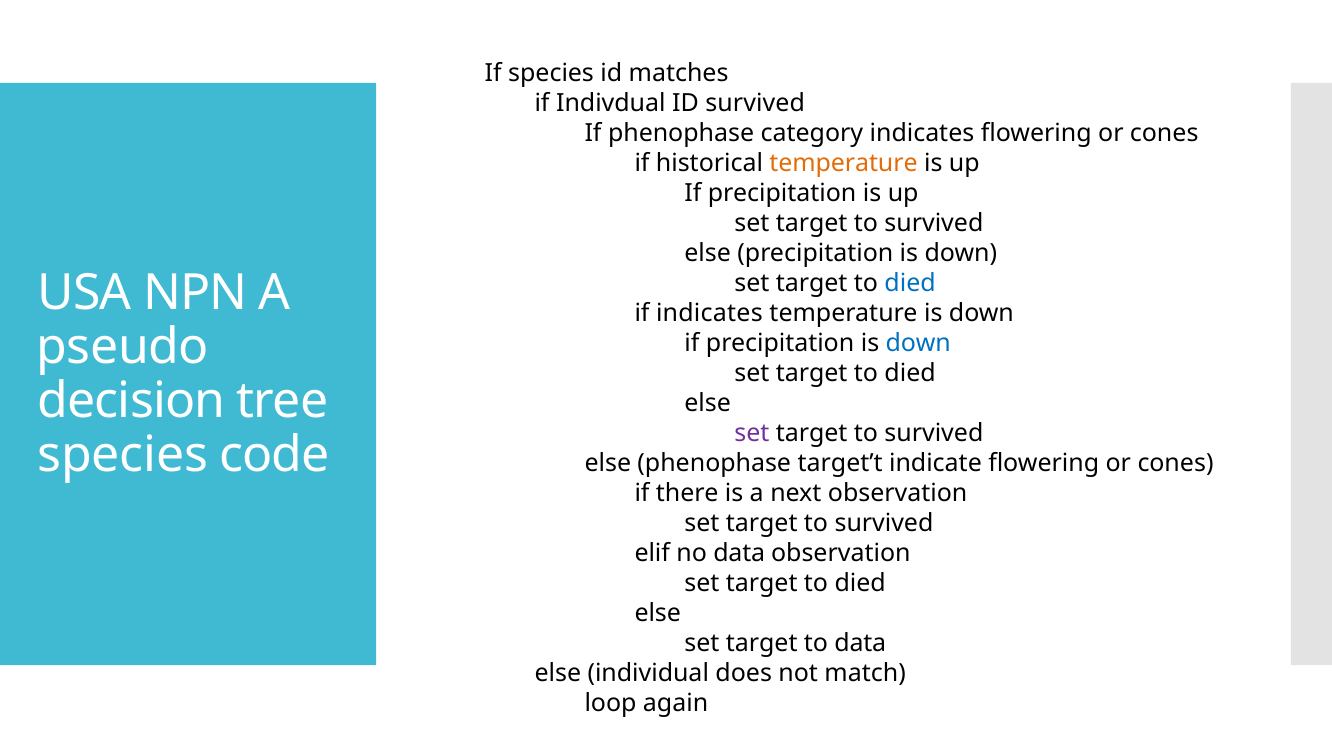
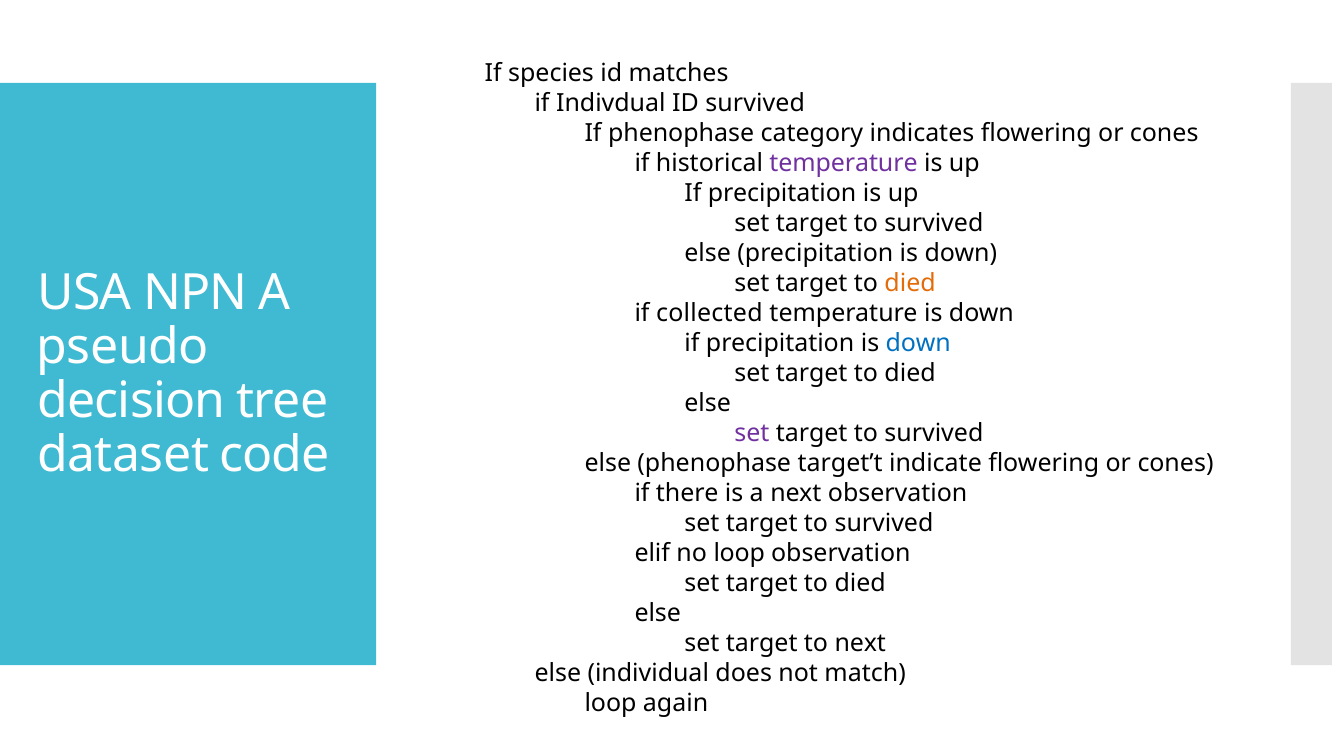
temperature at (844, 164) colour: orange -> purple
died at (910, 283) colour: blue -> orange
if indicates: indicates -> collected
species at (123, 455): species -> dataset
no data: data -> loop
to data: data -> next
